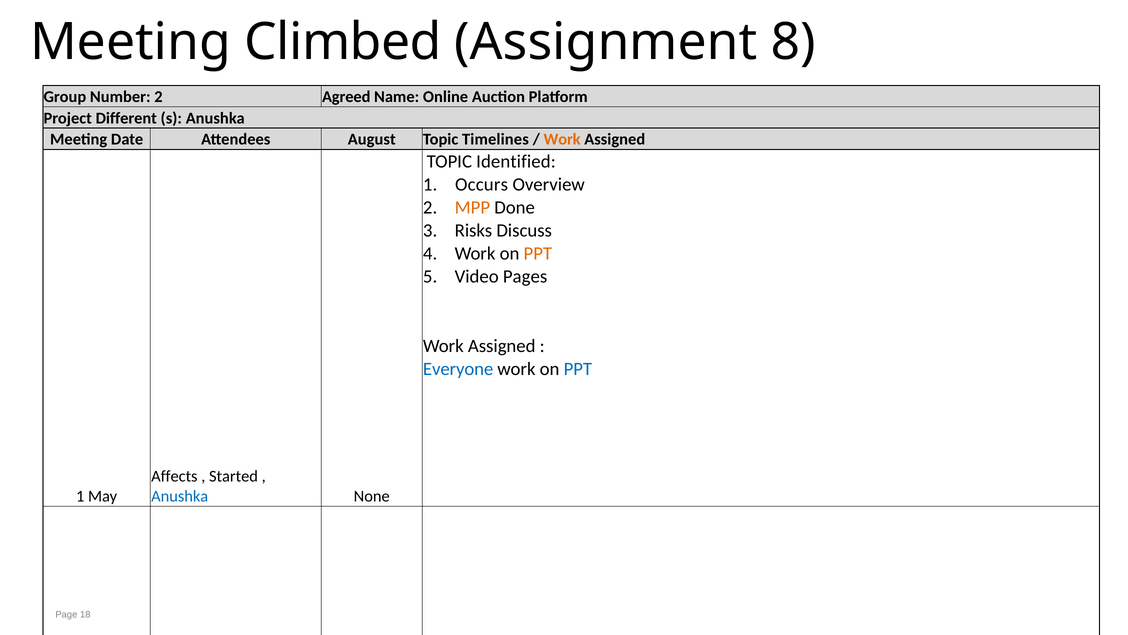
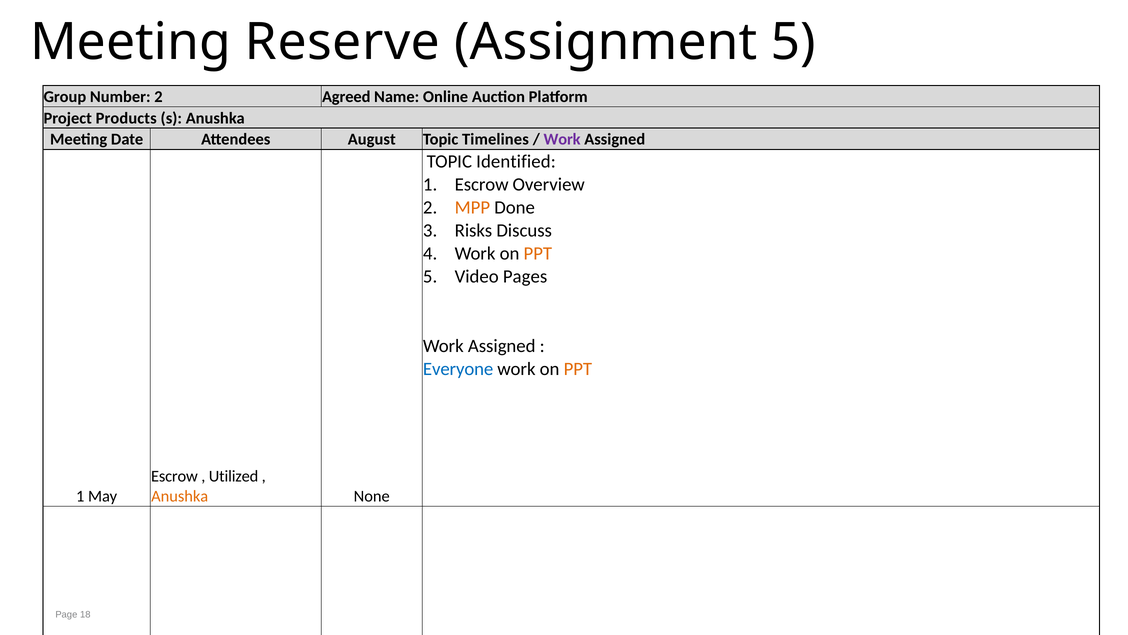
Climbed: Climbed -> Reserve
Assignment 8: 8 -> 5
Different: Different -> Products
Work at (562, 139) colour: orange -> purple
1 Occurs: Occurs -> Escrow
PPT at (578, 369) colour: blue -> orange
Affects at (174, 476): Affects -> Escrow
Started: Started -> Utilized
Anushka at (180, 496) colour: blue -> orange
